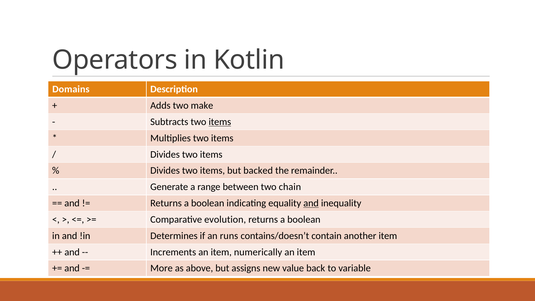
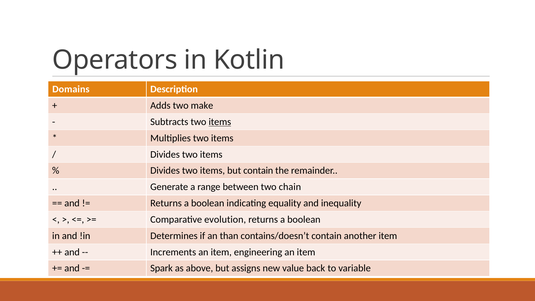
but backed: backed -> contain
and at (311, 203) underline: present -> none
runs: runs -> than
numerically: numerically -> engineering
More: More -> Spark
